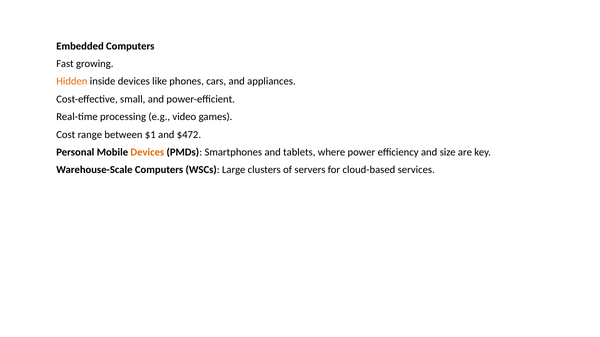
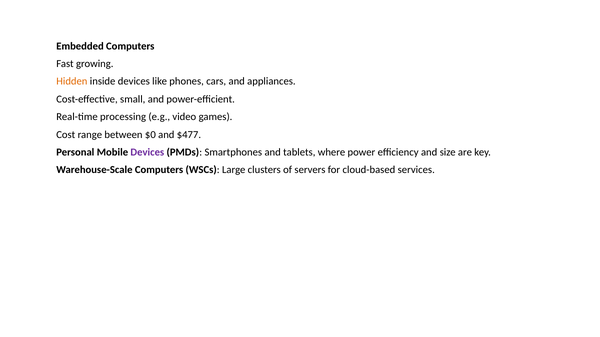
$1: $1 -> $0
$472: $472 -> $477
Devices at (147, 153) colour: orange -> purple
